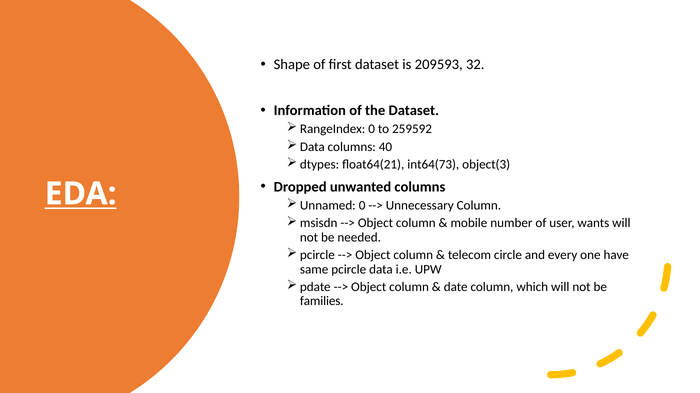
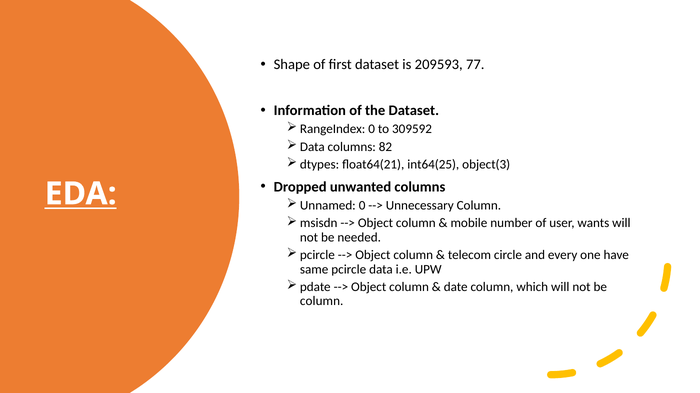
32: 32 -> 77
259592: 259592 -> 309592
40: 40 -> 82
int64(73: int64(73 -> int64(25
families at (322, 302): families -> column
